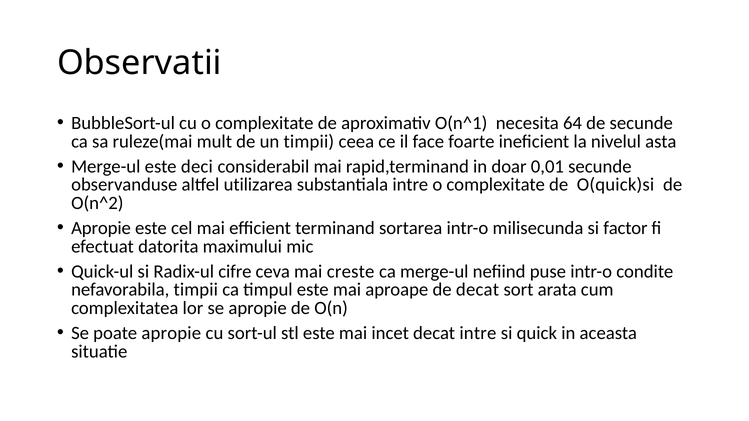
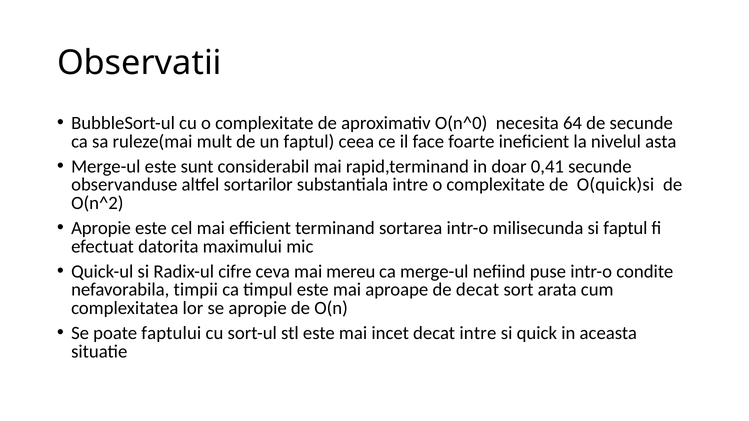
O(n^1: O(n^1 -> O(n^0
un timpii: timpii -> faptul
deci: deci -> sunt
0,01: 0,01 -> 0,41
utilizarea: utilizarea -> sortarilor
si factor: factor -> faptul
creste: creste -> mereu
poate apropie: apropie -> faptului
